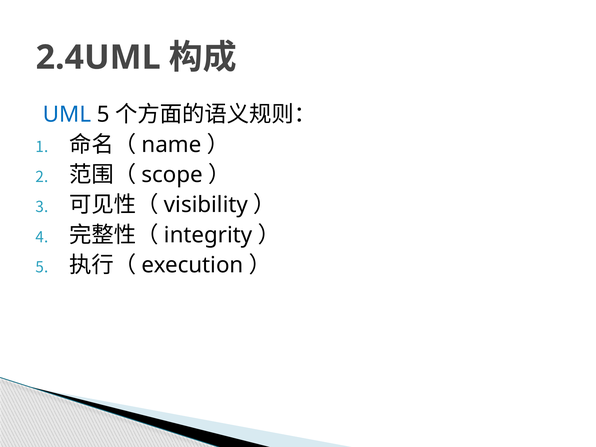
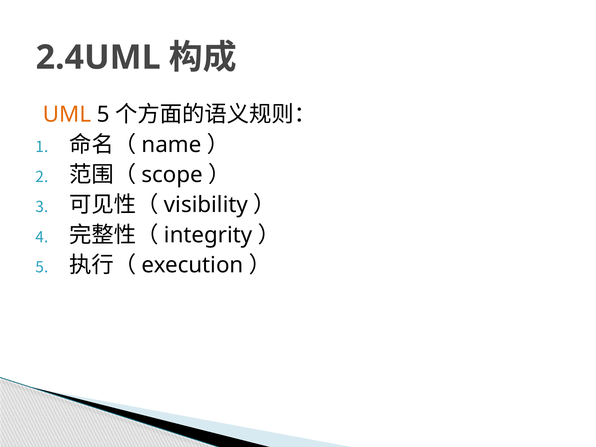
UML colour: blue -> orange
